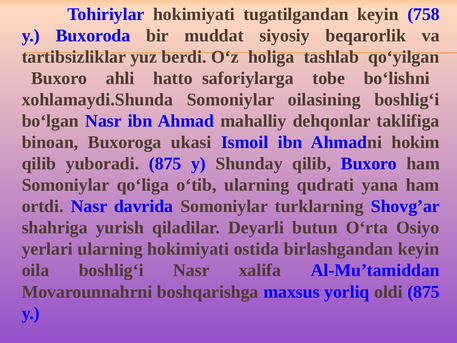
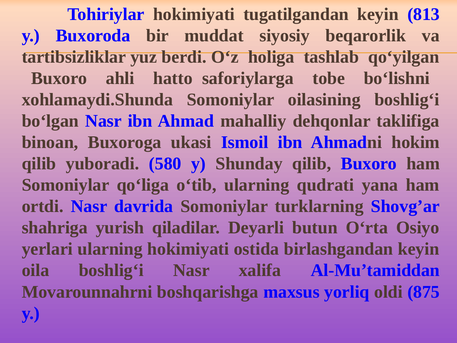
758: 758 -> 813
yuboradi 875: 875 -> 580
